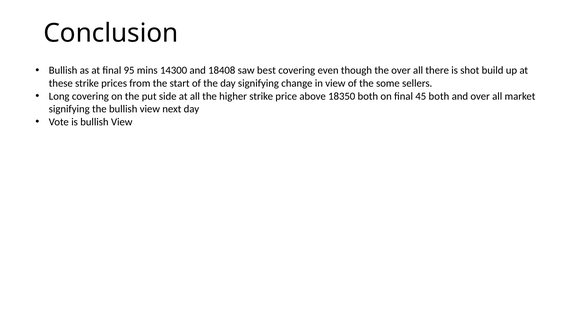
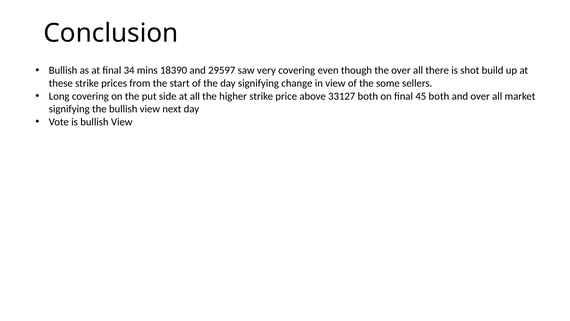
95: 95 -> 34
14300: 14300 -> 18390
18408: 18408 -> 29597
best: best -> very
18350: 18350 -> 33127
